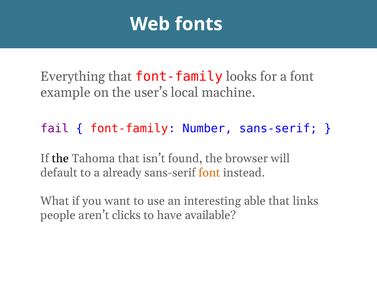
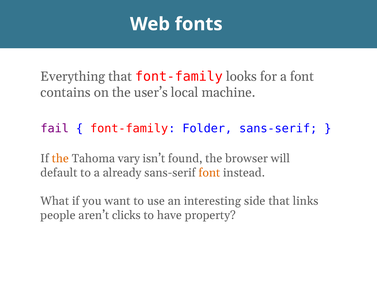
example: example -> contains
Number: Number -> Folder
the at (60, 158) colour: black -> orange
Tahoma that: that -> vary
able: able -> side
available: available -> property
